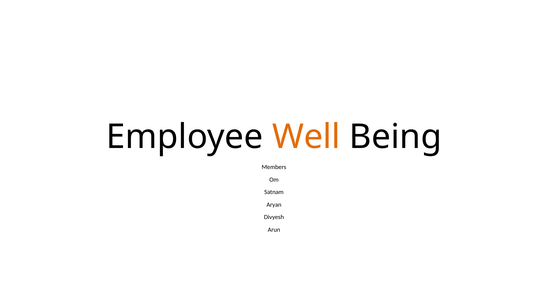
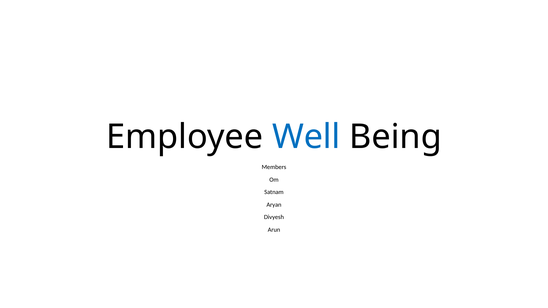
Well colour: orange -> blue
